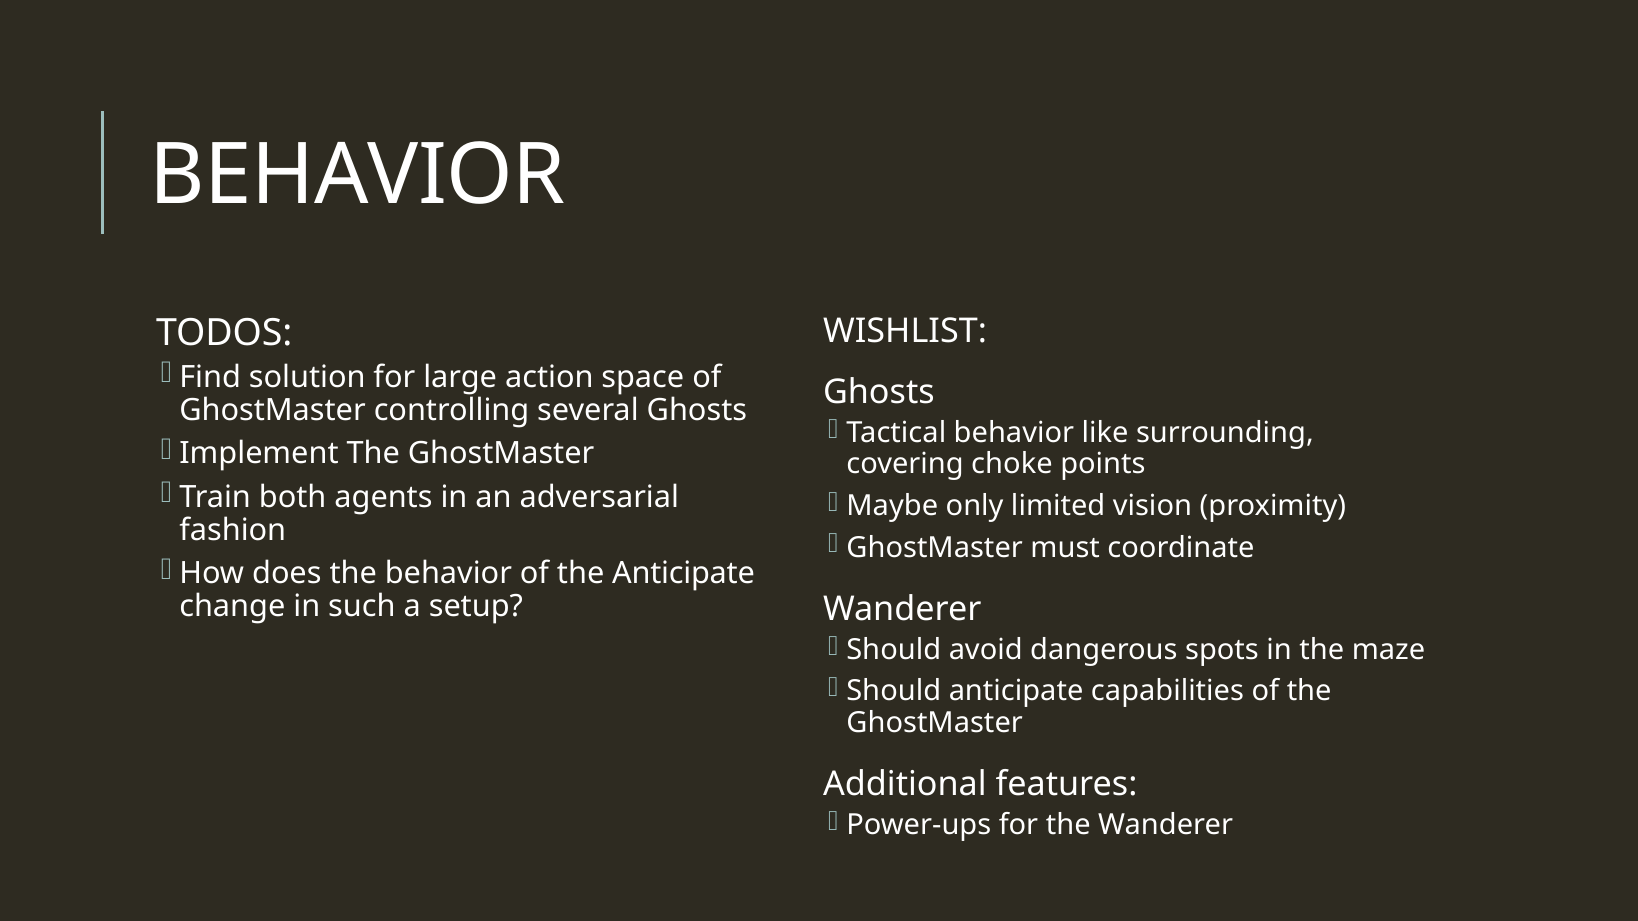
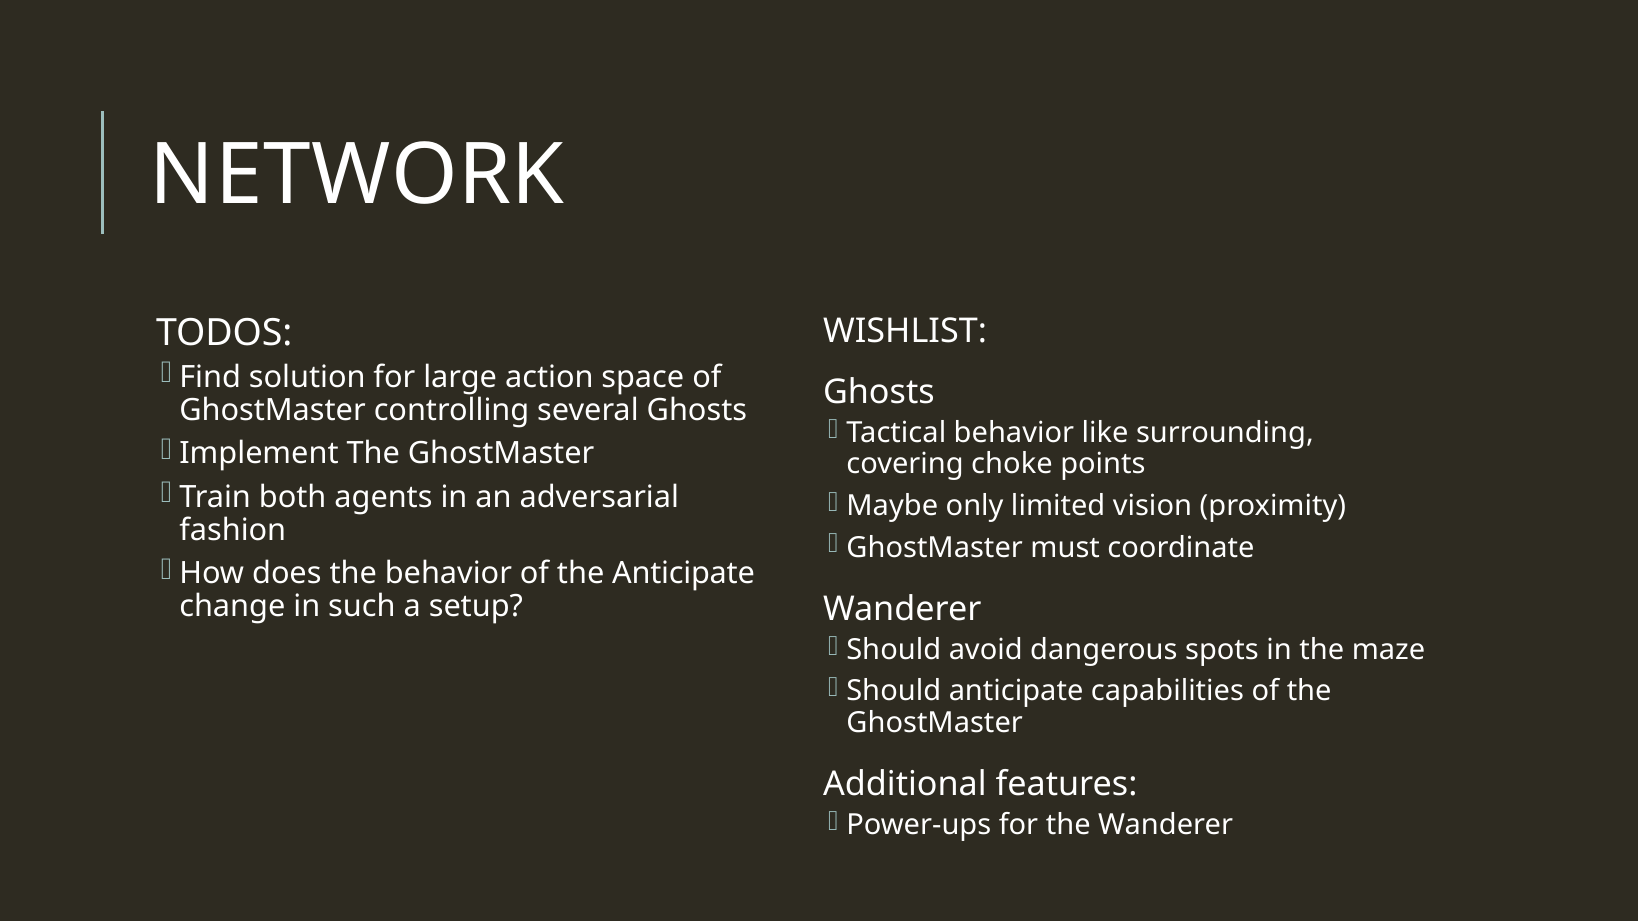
BEHAVIOR at (358, 176): BEHAVIOR -> NETWORK
